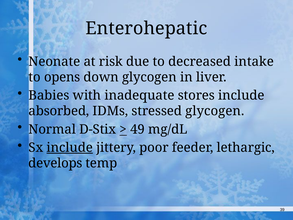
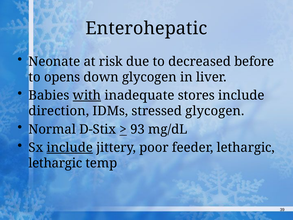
intake: intake -> before
with underline: none -> present
absorbed: absorbed -> direction
49: 49 -> 93
develops at (55, 163): develops -> lethargic
